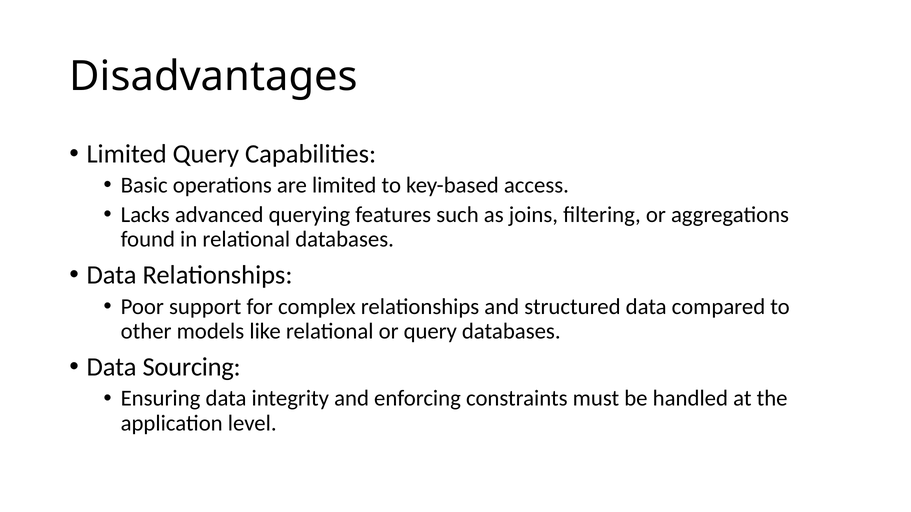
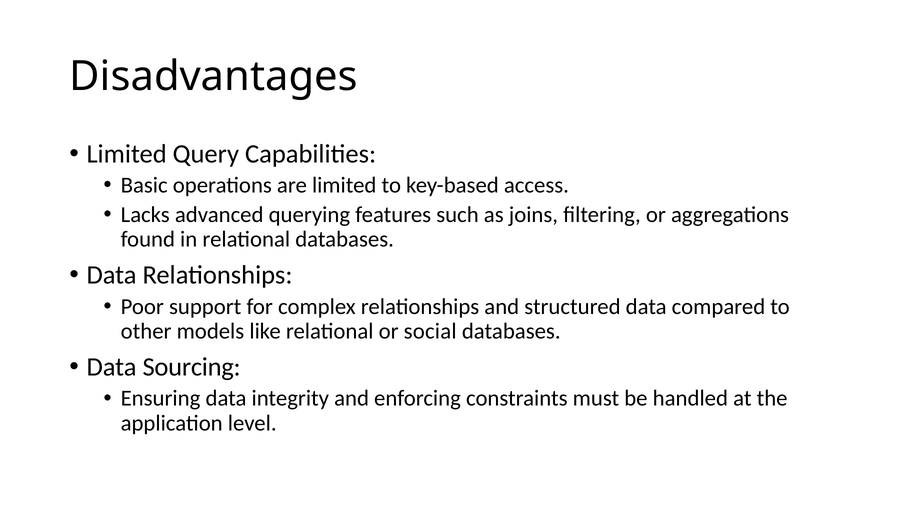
or query: query -> social
